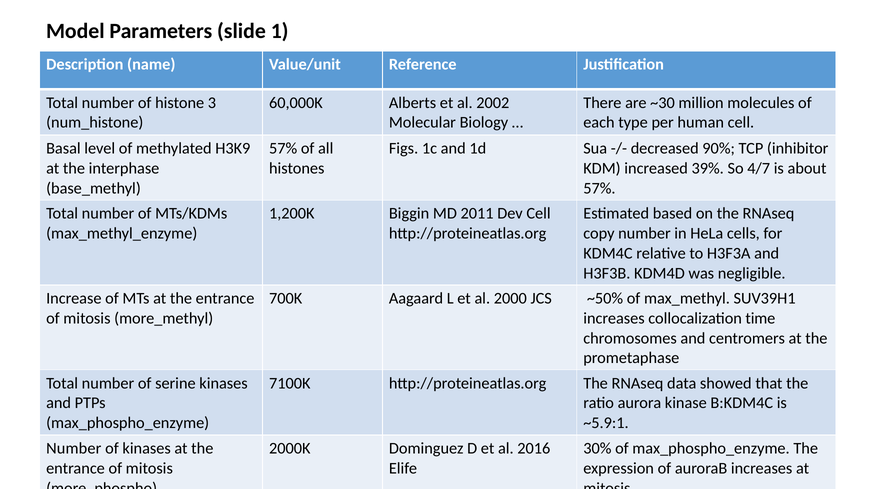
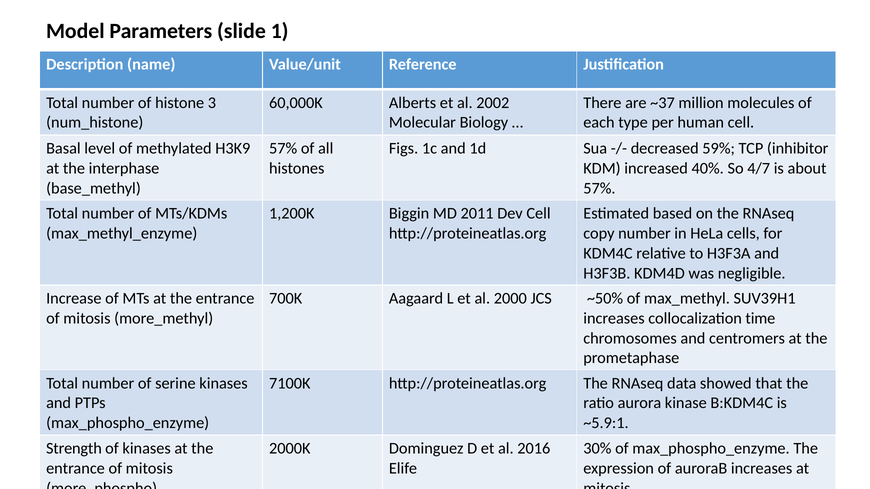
~30: ~30 -> ~37
90%: 90% -> 59%
39%: 39% -> 40%
Number at (74, 449): Number -> Strength
